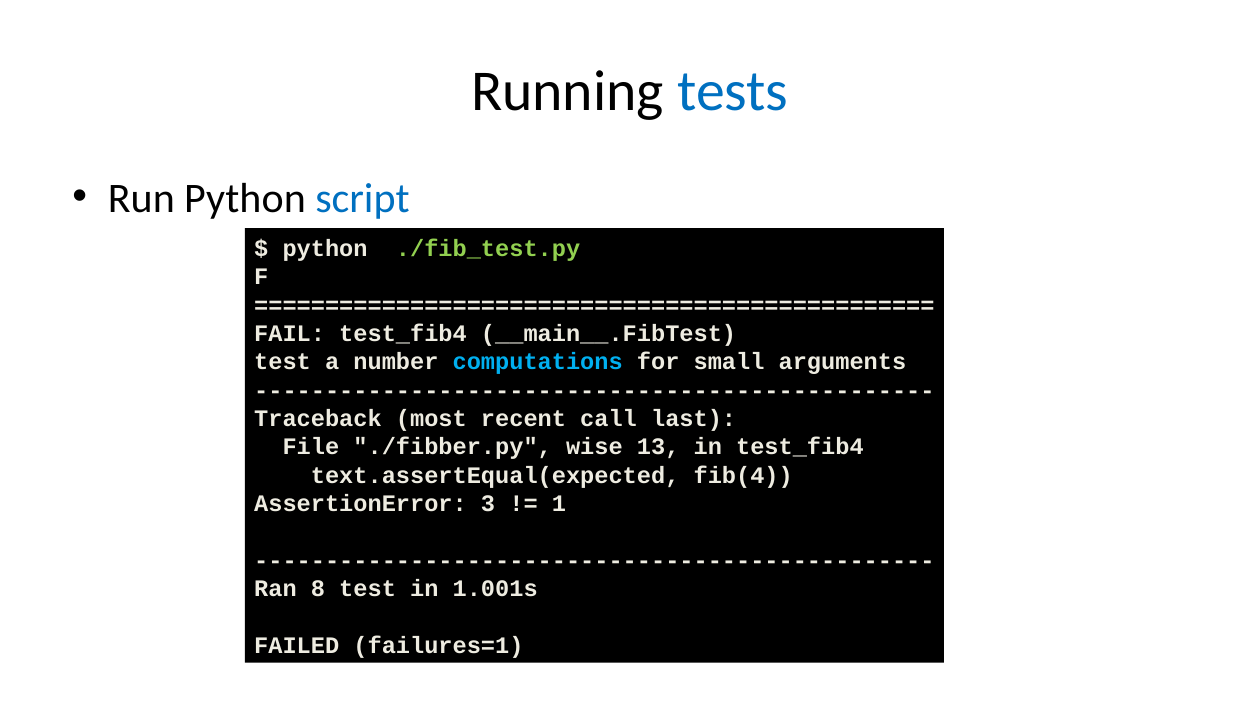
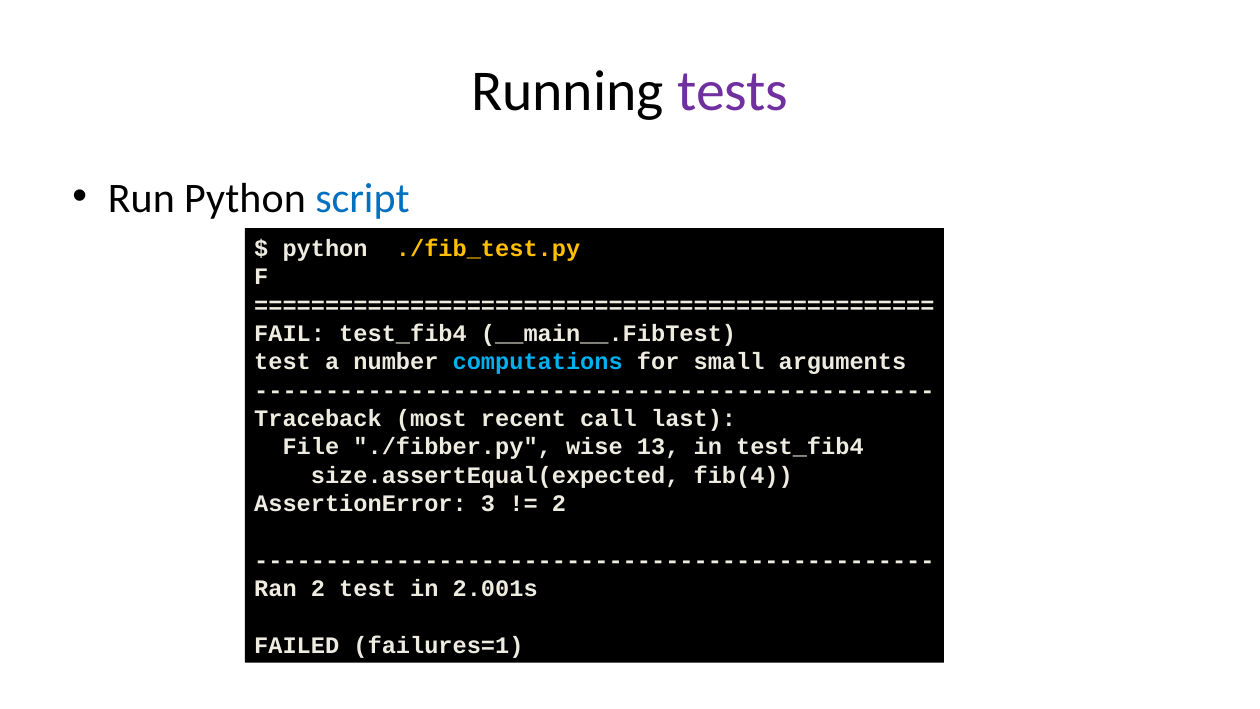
tests colour: blue -> purple
./fib_test.py colour: light green -> yellow
text.assertEqual(expected: text.assertEqual(expected -> size.assertEqual(expected
1 at (559, 504): 1 -> 2
Ran 8: 8 -> 2
1.001s: 1.001s -> 2.001s
